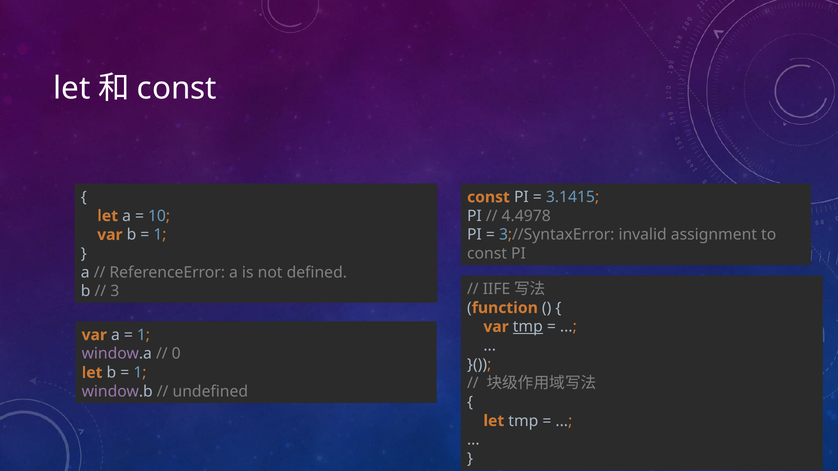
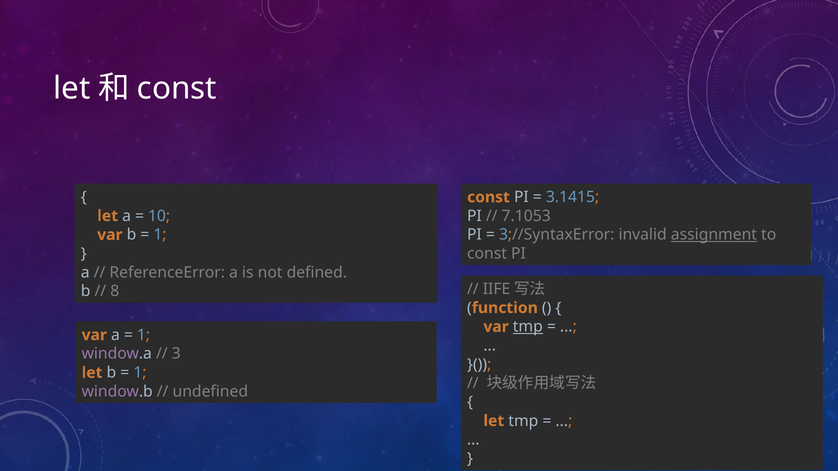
4.4978: 4.4978 -> 7.1053
assignment underline: none -> present
3: 3 -> 8
0: 0 -> 3
